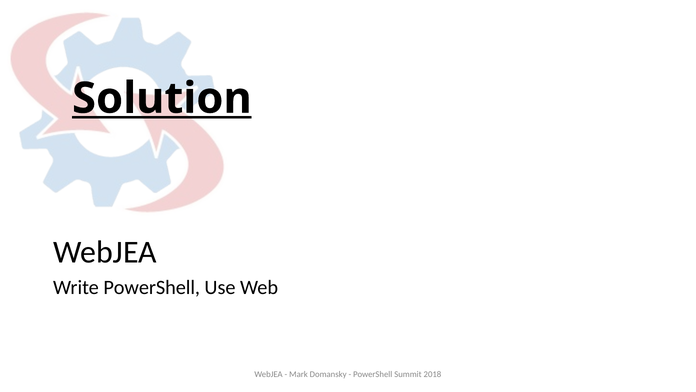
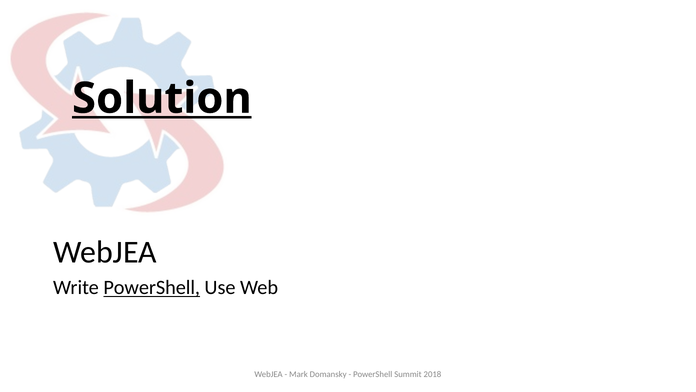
PowerShell at (152, 287) underline: none -> present
